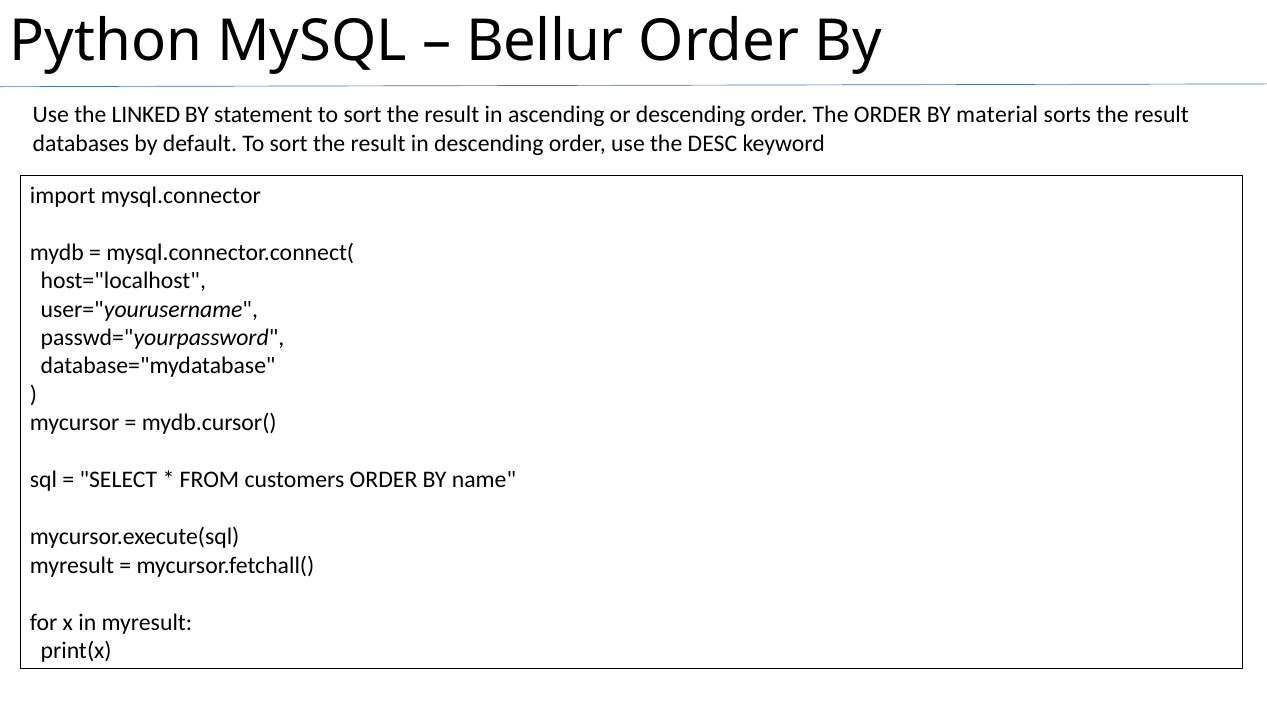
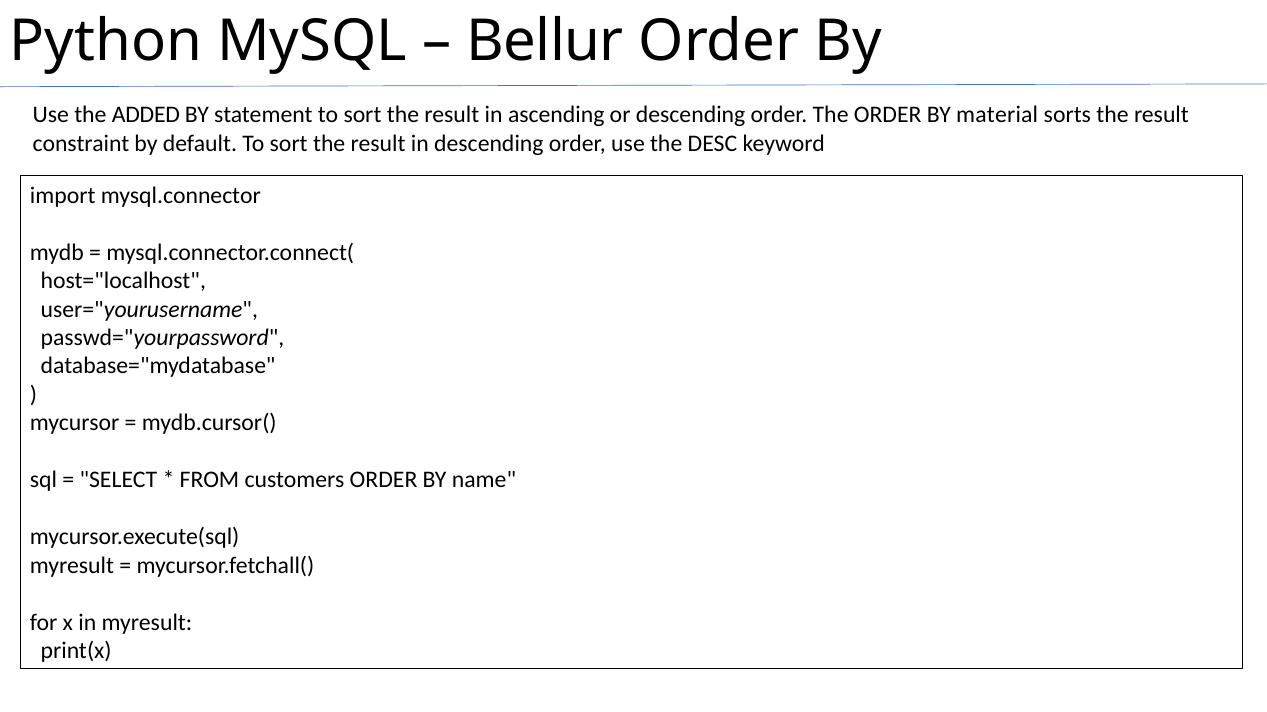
LINKED: LINKED -> ADDED
databases: databases -> constraint
